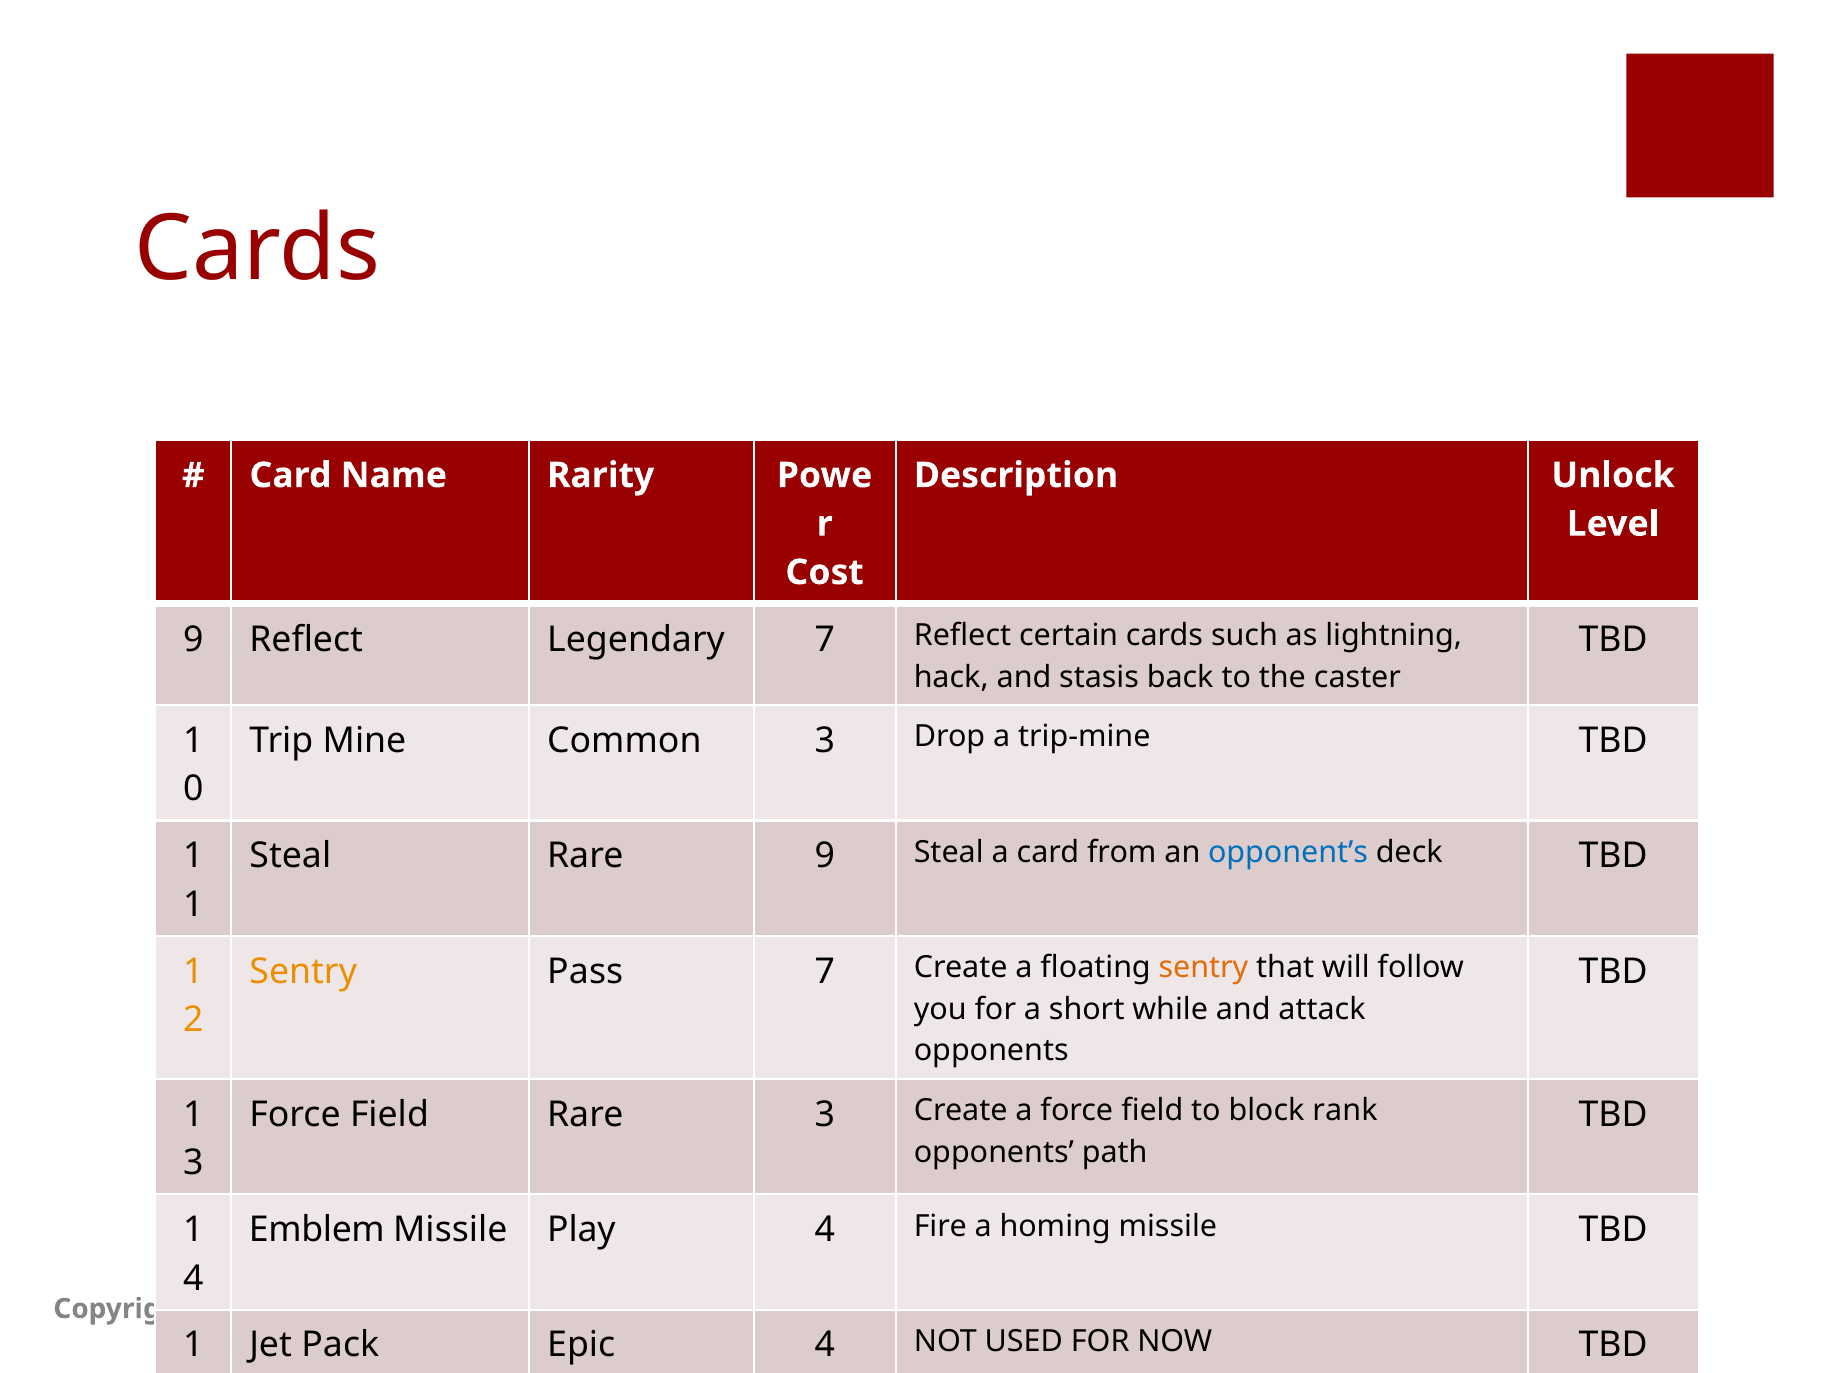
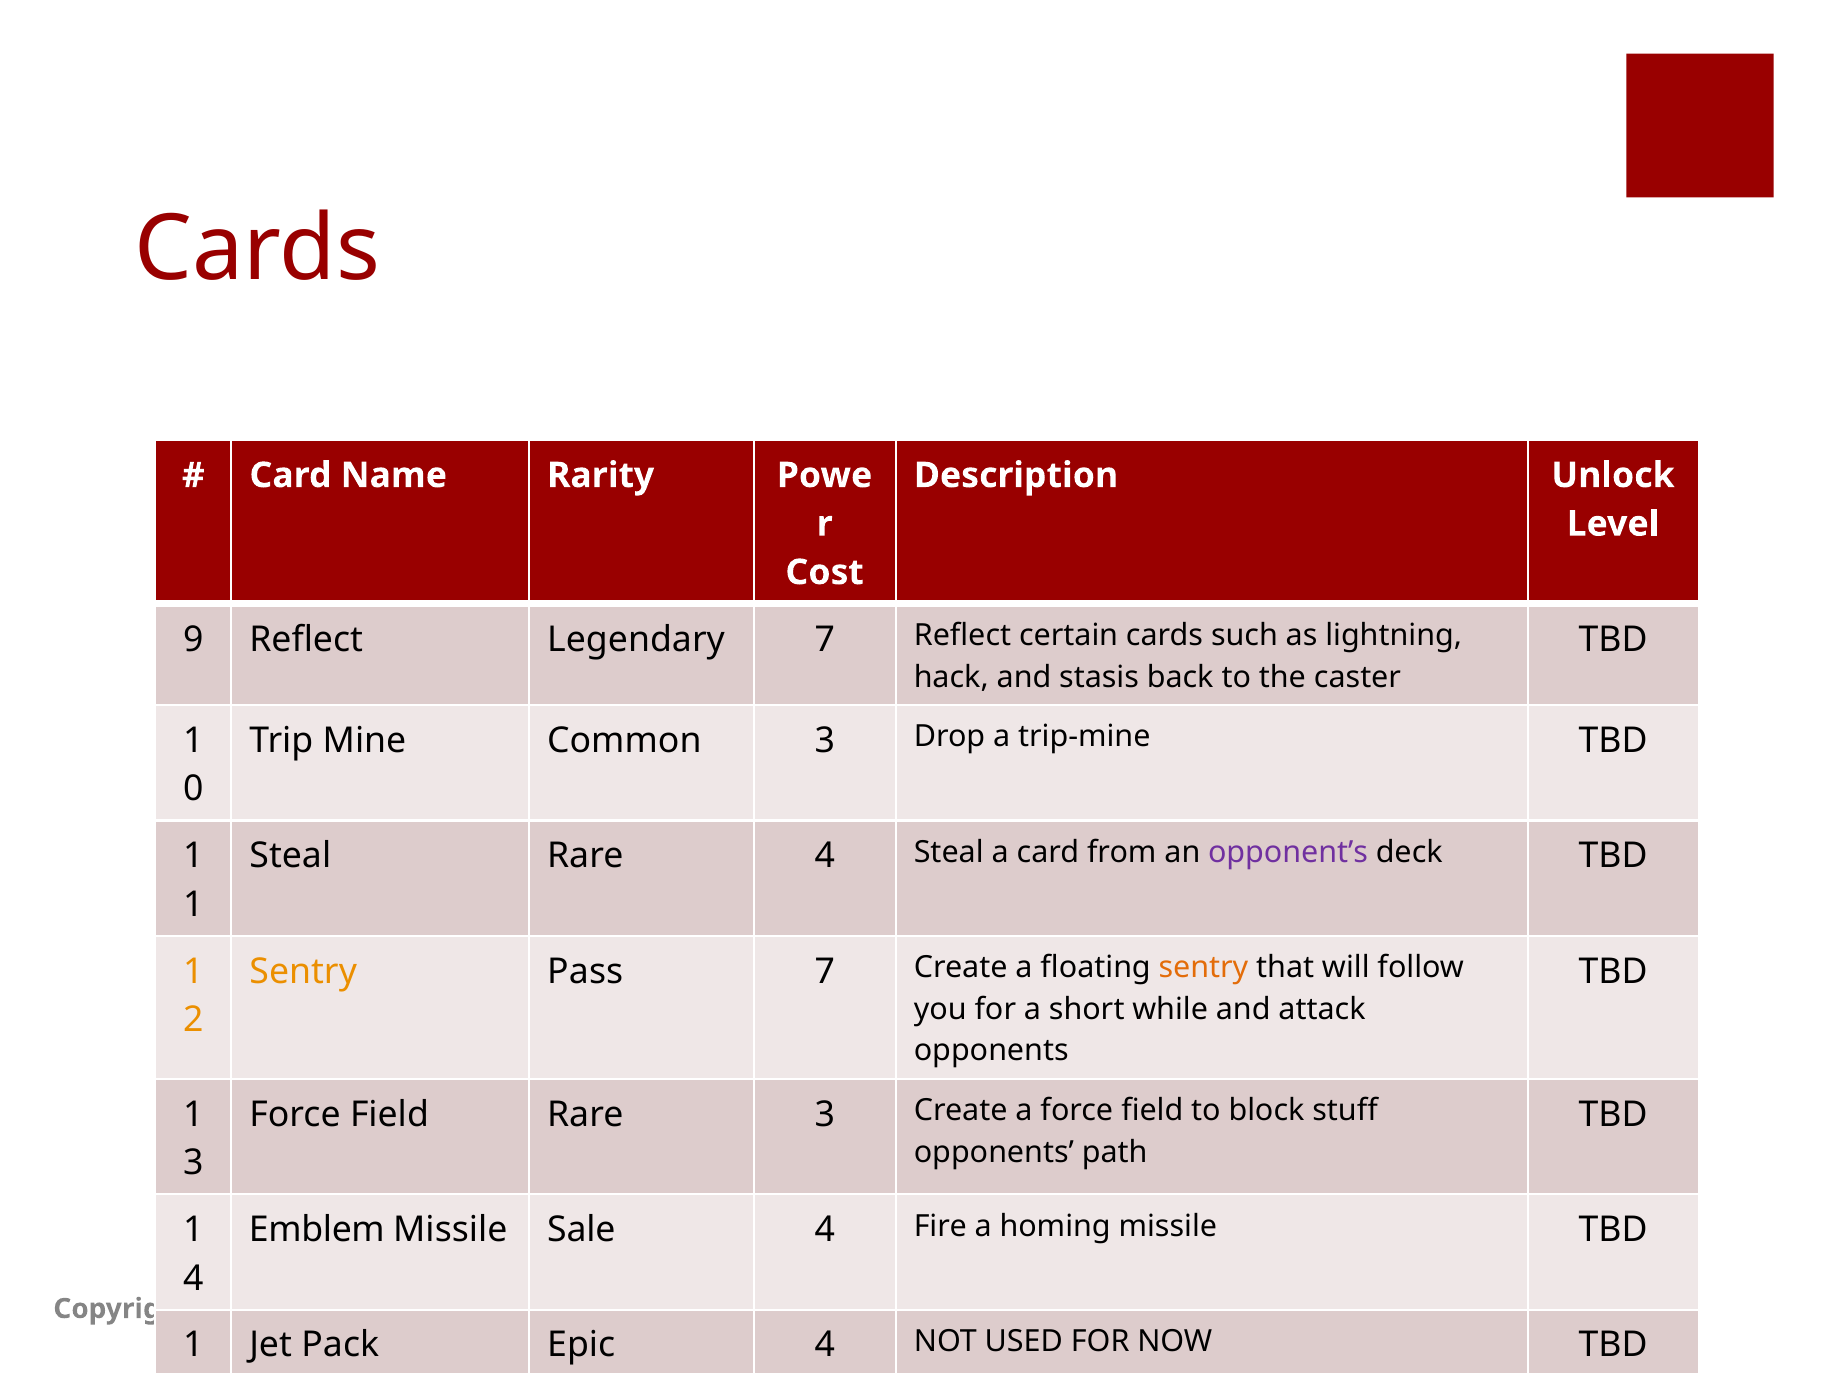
Rare 9: 9 -> 4
opponent’s colour: blue -> purple
rank: rank -> stuff
Play: Play -> Sale
